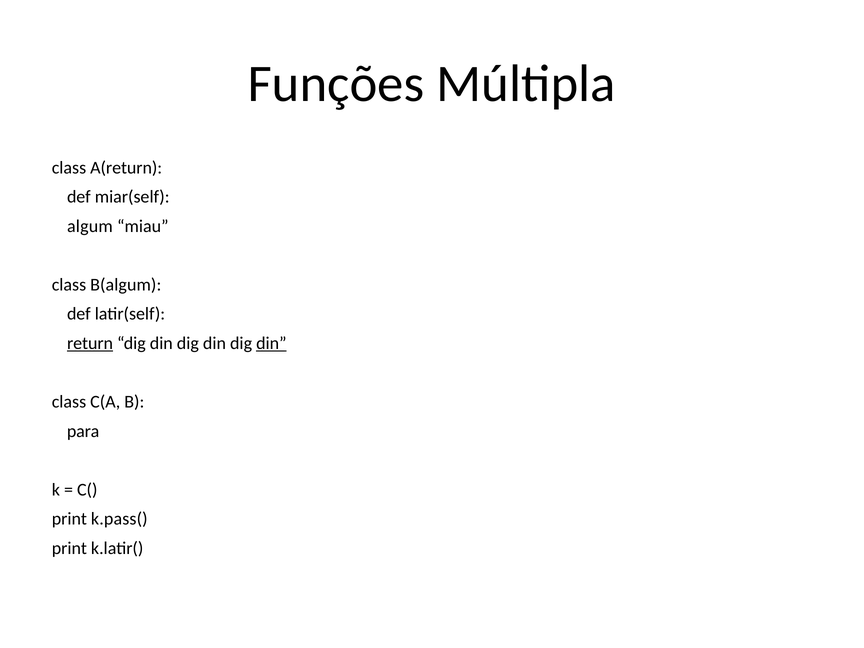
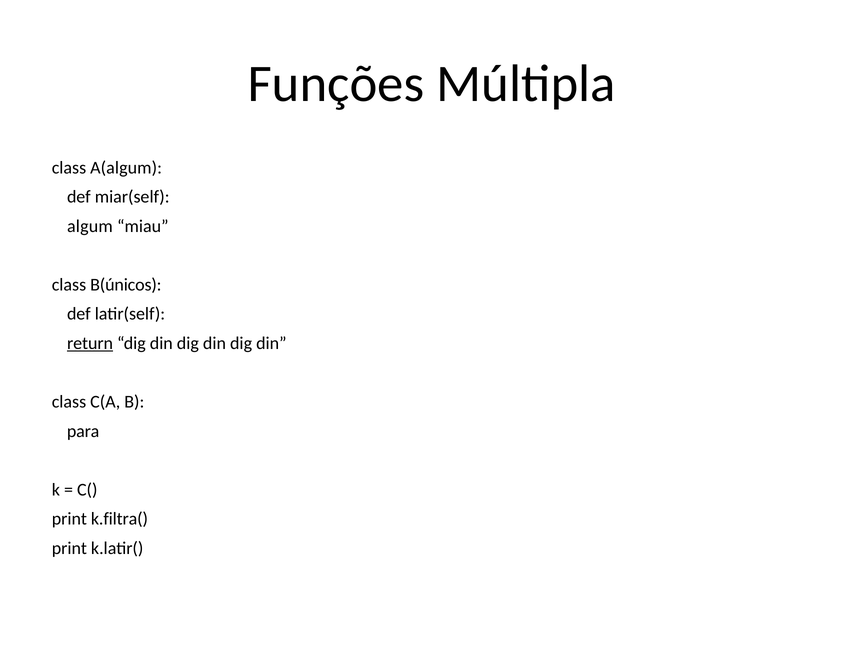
A(return: A(return -> A(algum
B(algum: B(algum -> B(únicos
din at (271, 343) underline: present -> none
k.pass(: k.pass( -> k.filtra(
